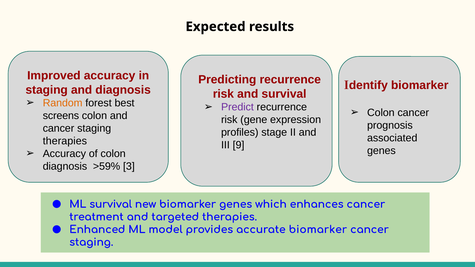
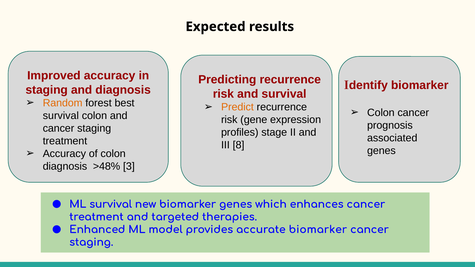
Predict colour: purple -> orange
screens at (61, 116): screens -> survival
therapies at (65, 141): therapies -> treatment
9: 9 -> 8
>59%: >59% -> >48%
